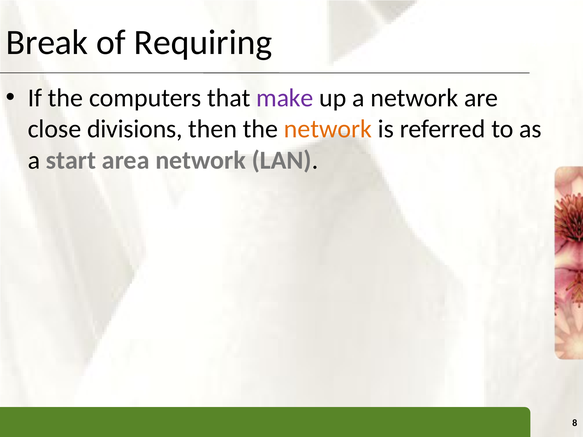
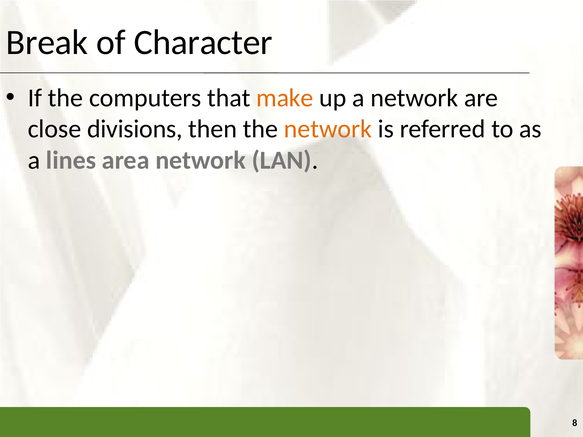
Requiring: Requiring -> Character
make colour: purple -> orange
start: start -> lines
